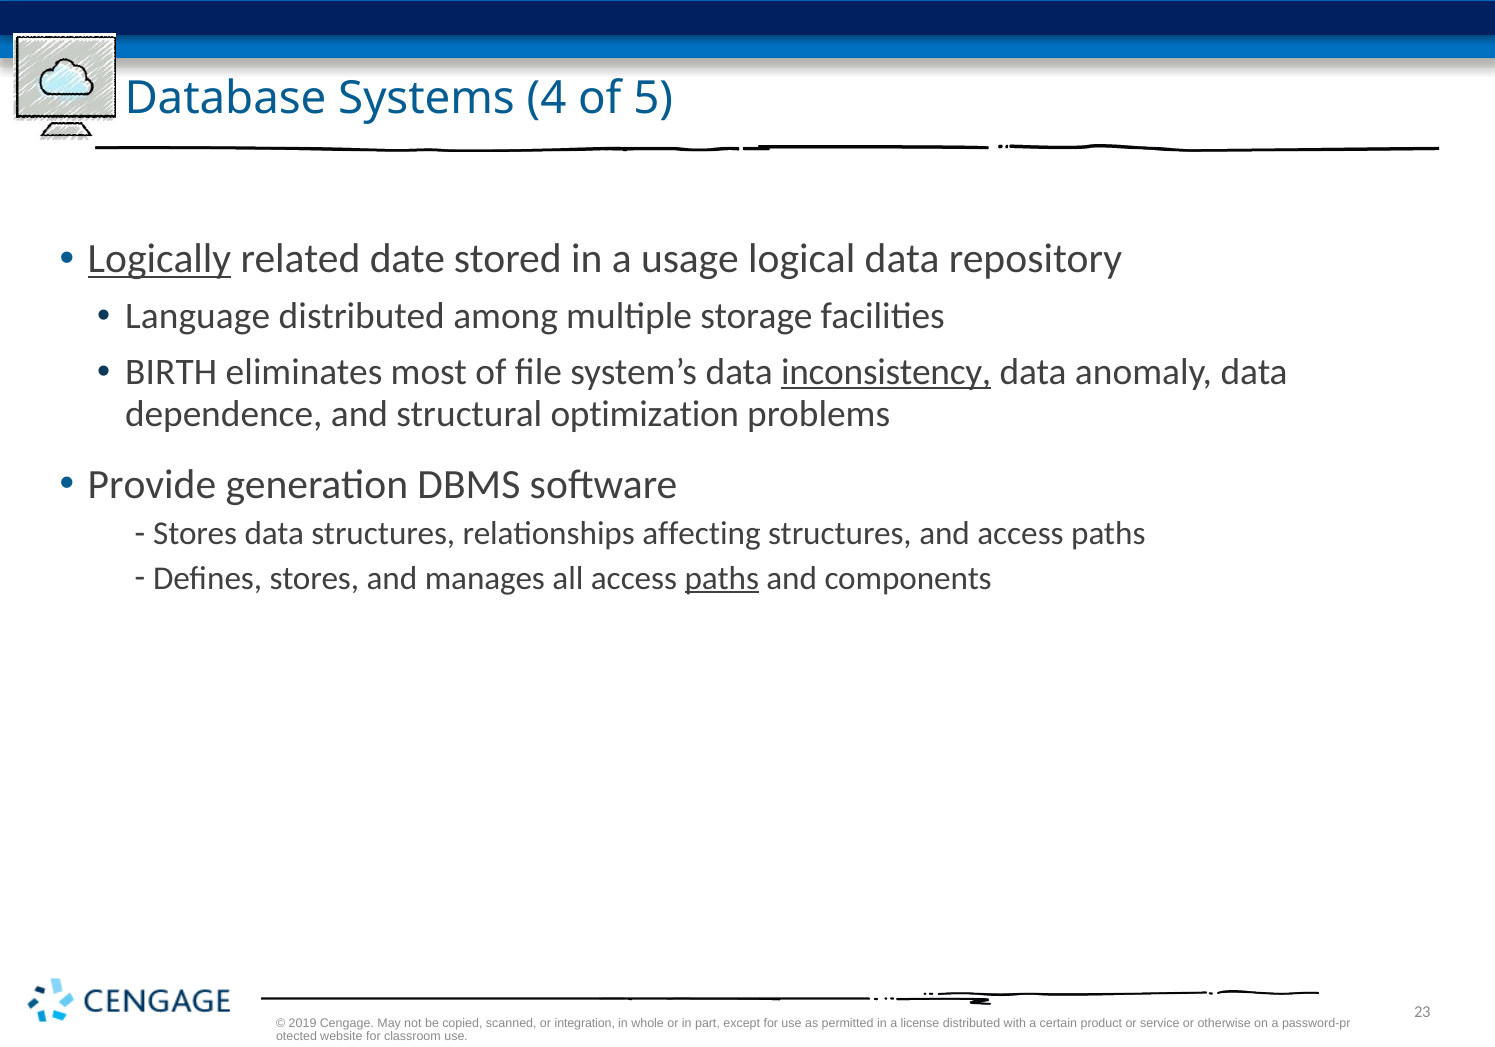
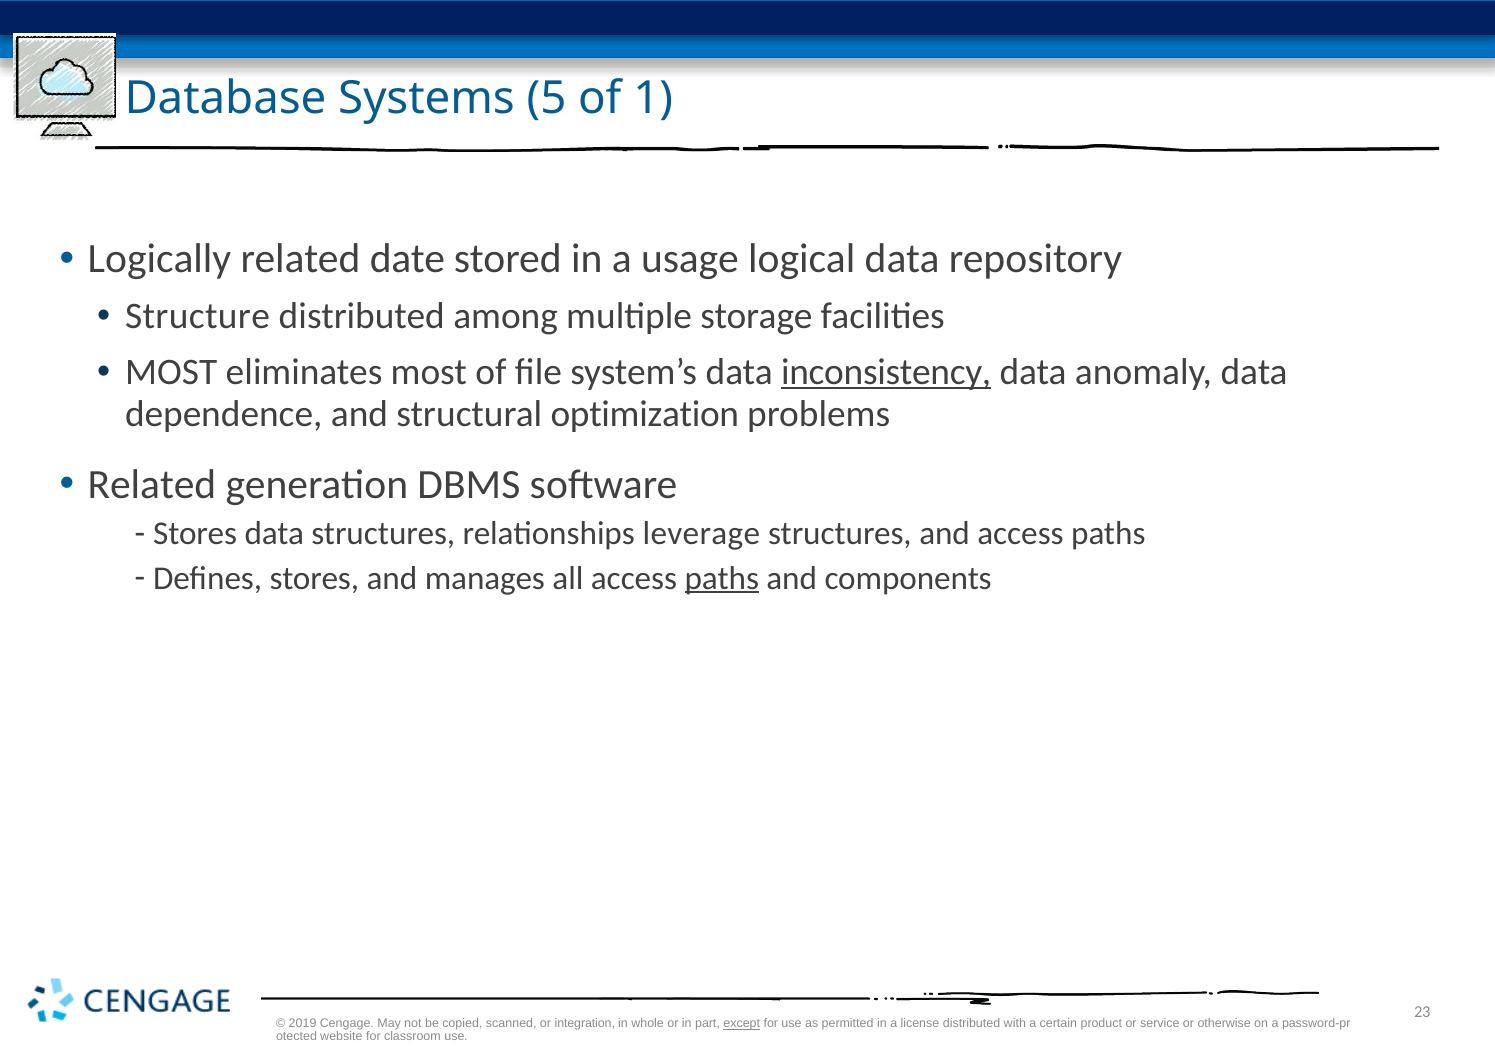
4: 4 -> 5
5: 5 -> 1
Logically underline: present -> none
Language: Language -> Structure
BIRTH at (171, 372): BIRTH -> MOST
Provide at (152, 484): Provide -> Related
affecting: affecting -> leverage
except underline: none -> present
